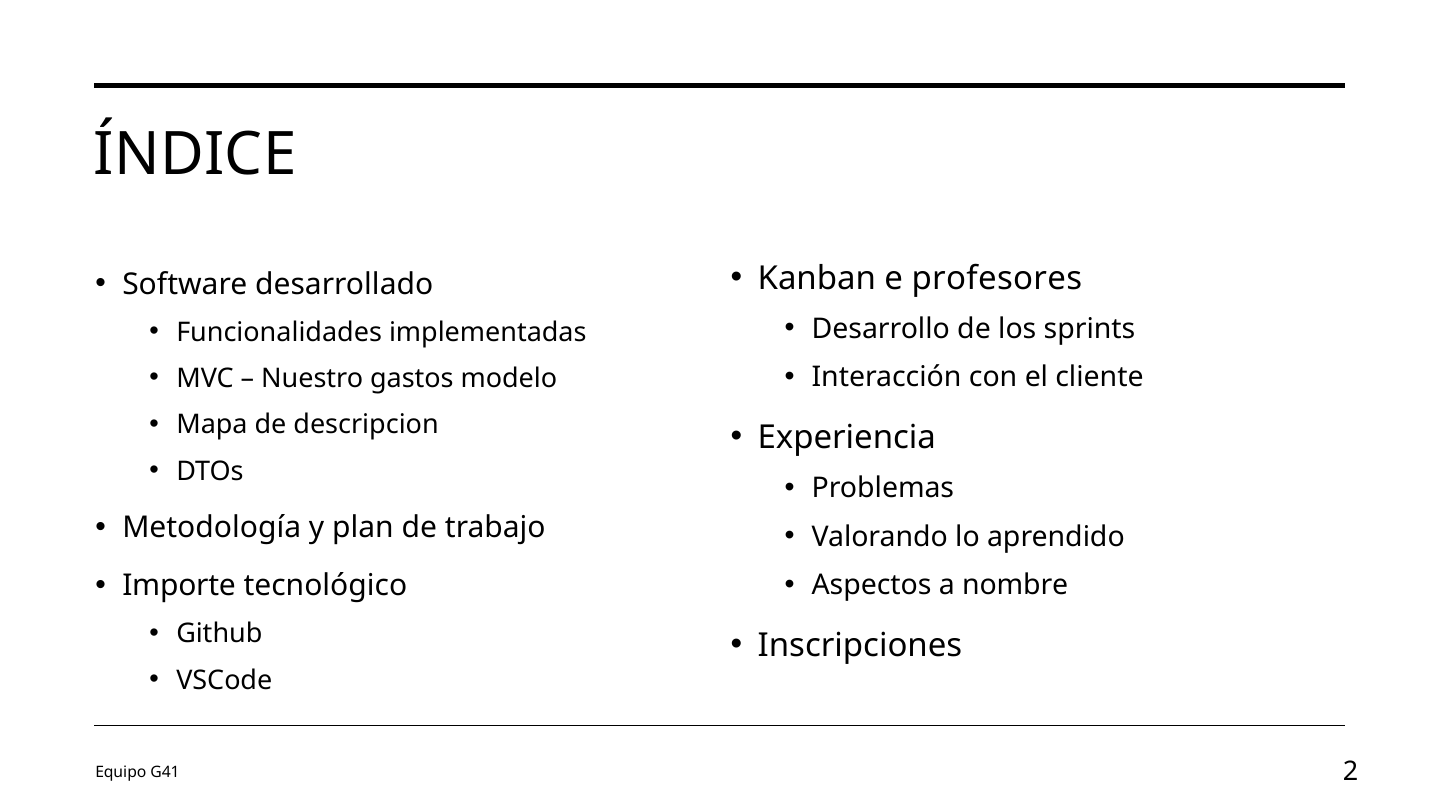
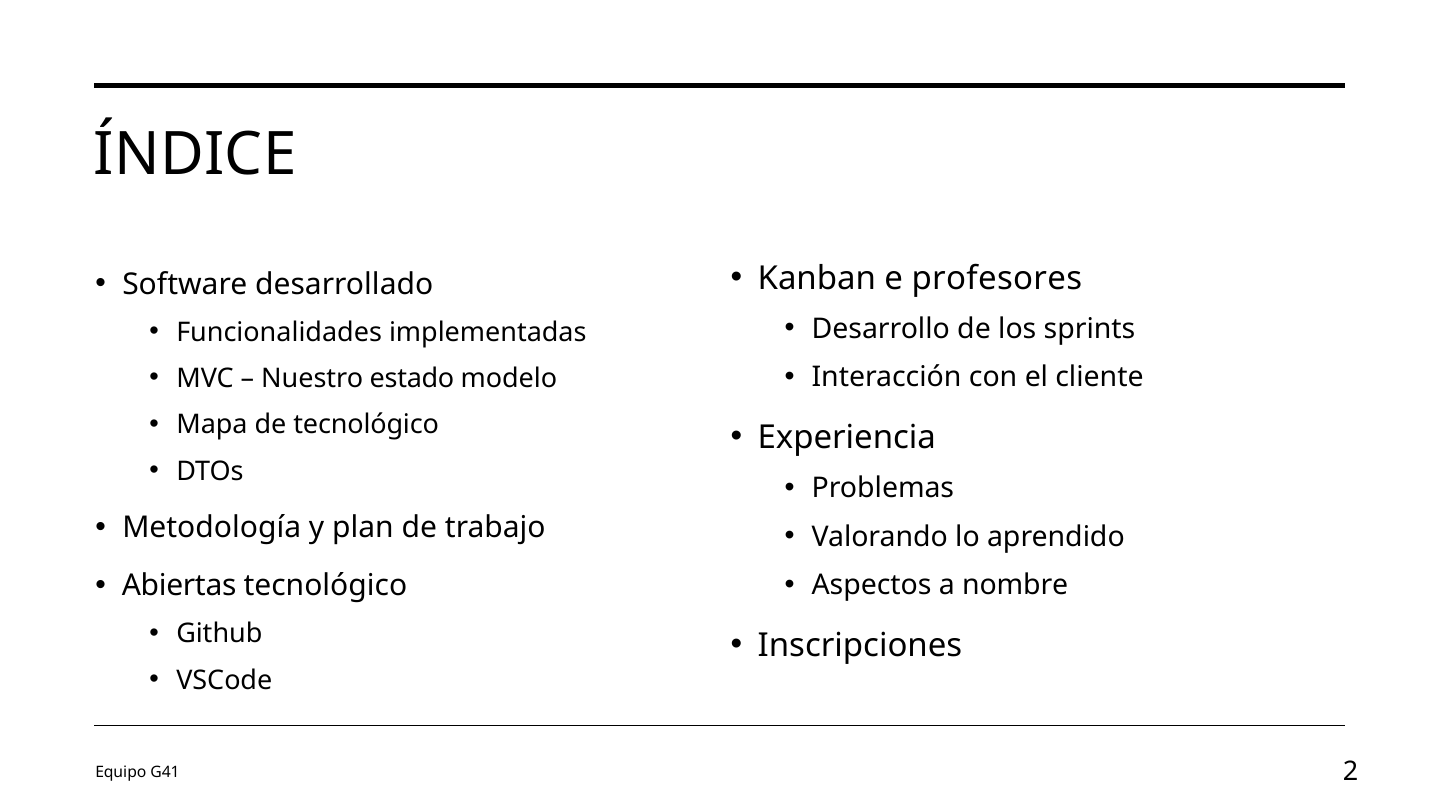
gastos: gastos -> estado
de descripcion: descripcion -> tecnológico
Importe: Importe -> Abiertas
